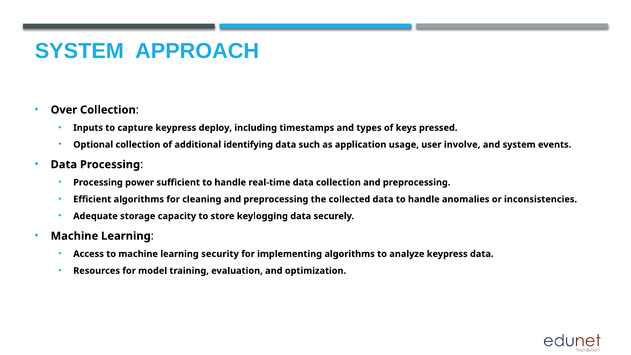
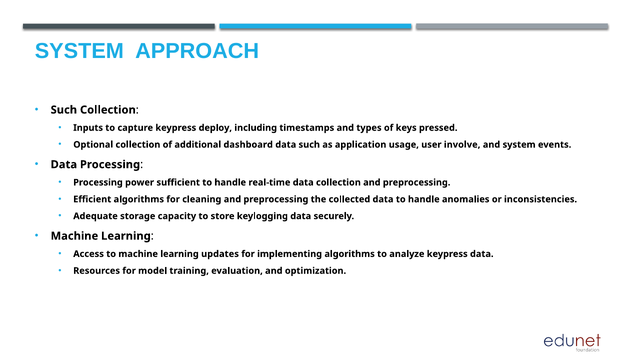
Over at (64, 110): Over -> Such
identifying: identifying -> dashboard
security: security -> updates
